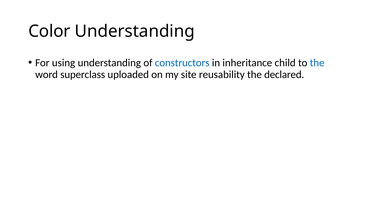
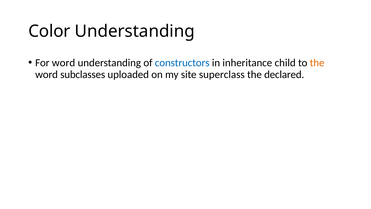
For using: using -> word
the at (317, 63) colour: blue -> orange
superclass: superclass -> subclasses
reusability: reusability -> superclass
